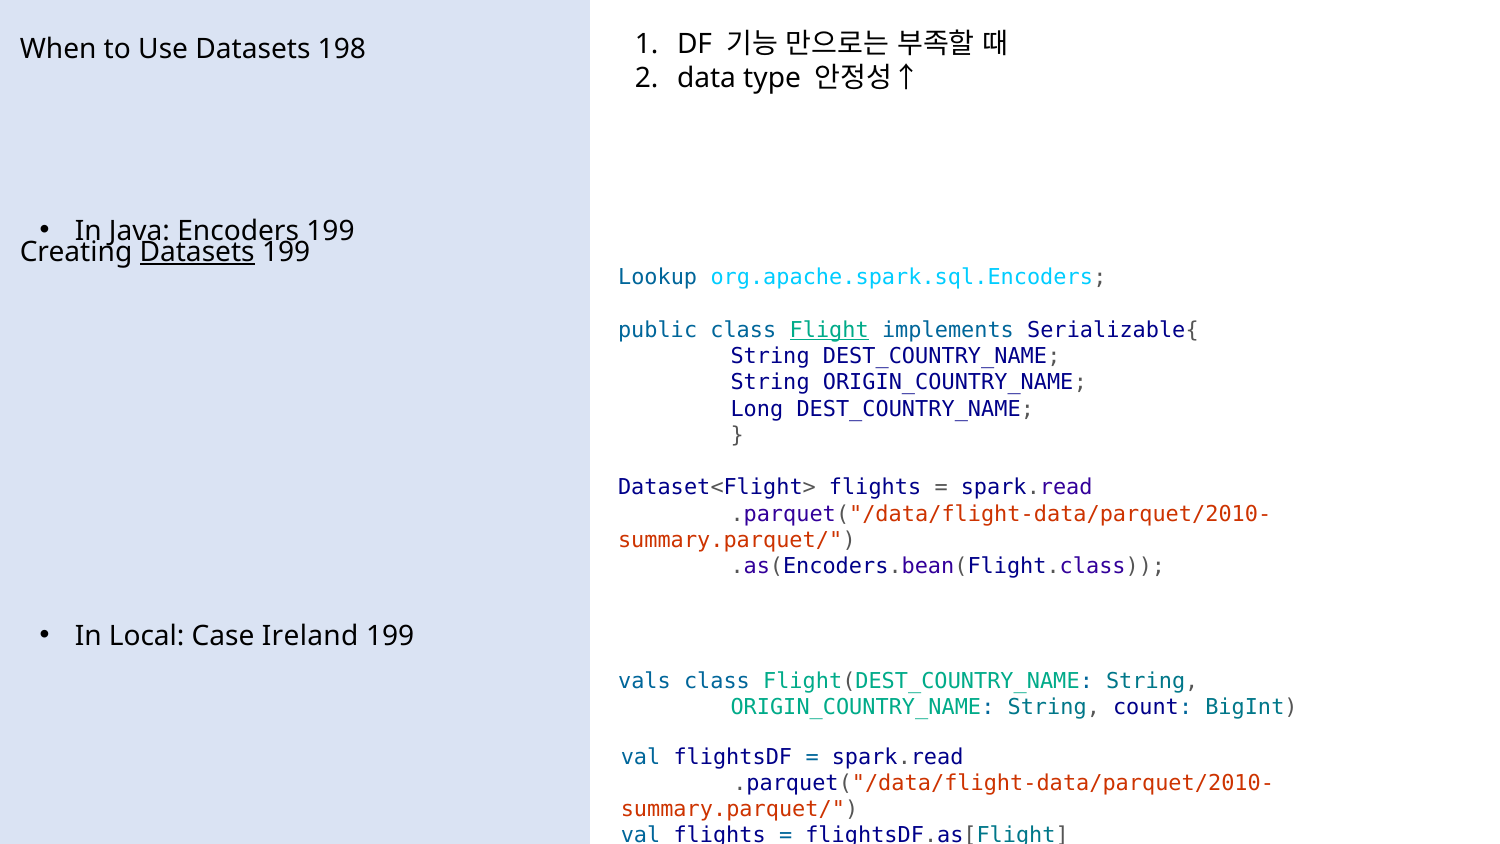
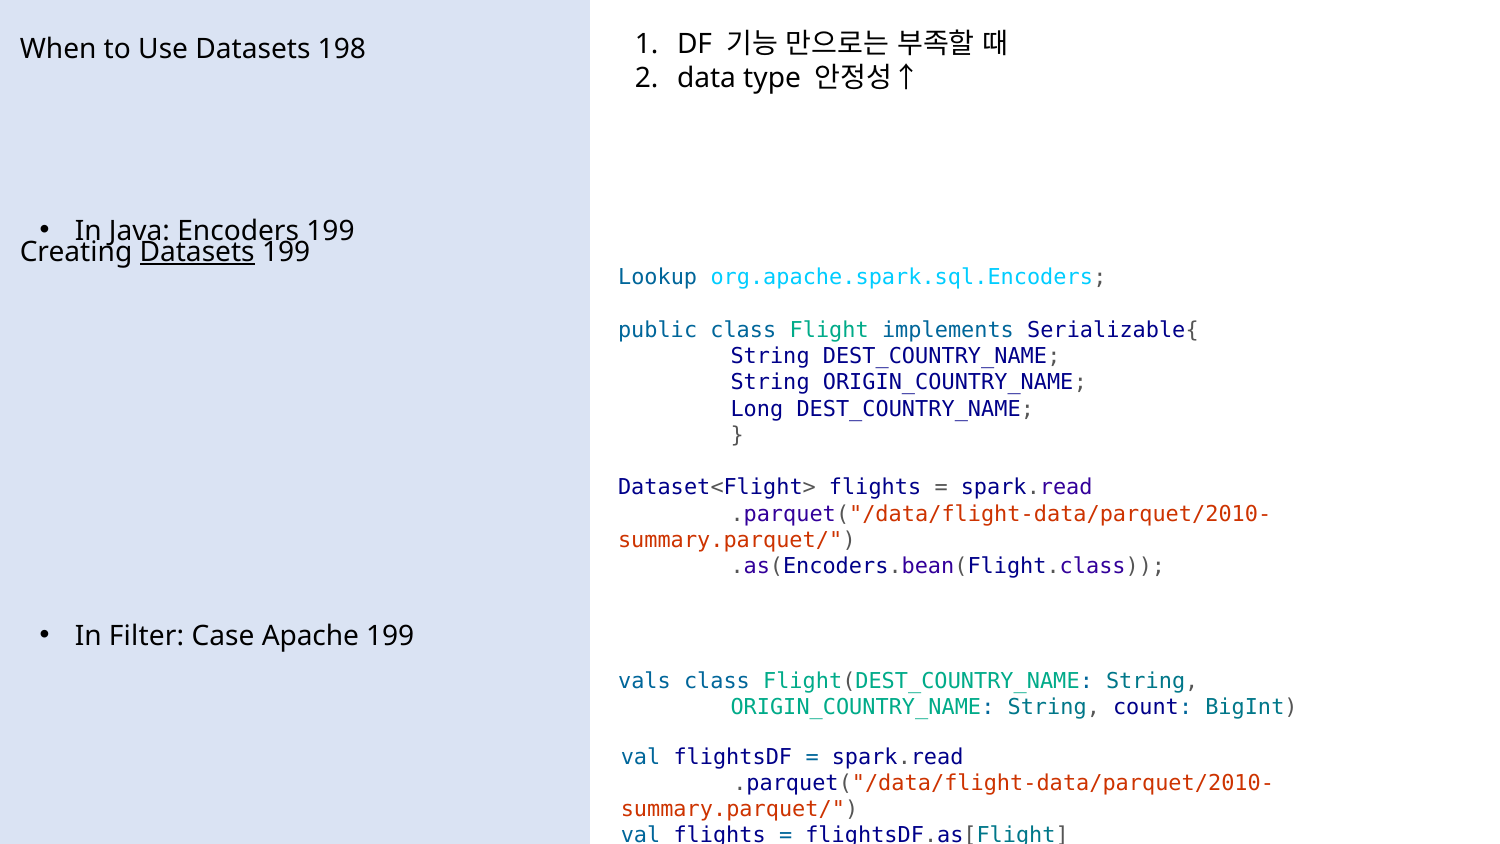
Flight underline: present -> none
Local: Local -> Filter
Ireland: Ireland -> Apache
